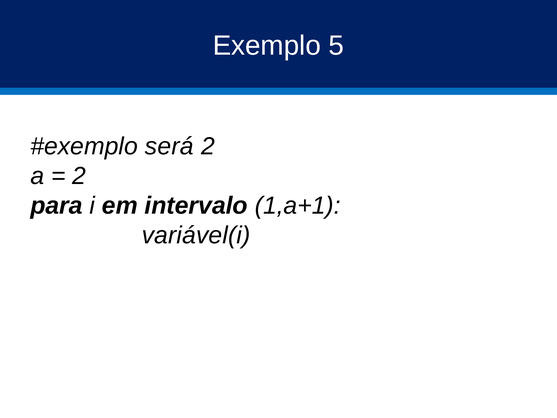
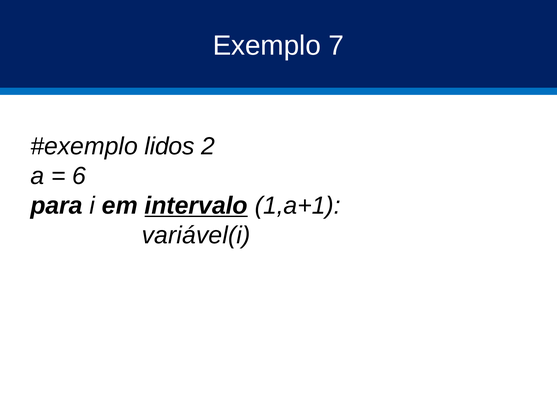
5: 5 -> 7
será: será -> lidos
2 at (79, 176): 2 -> 6
intervalo underline: none -> present
